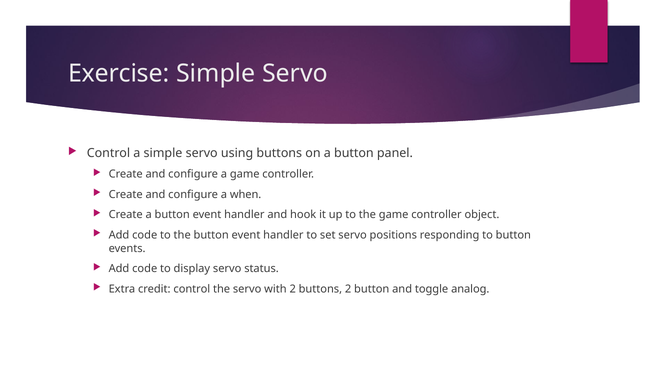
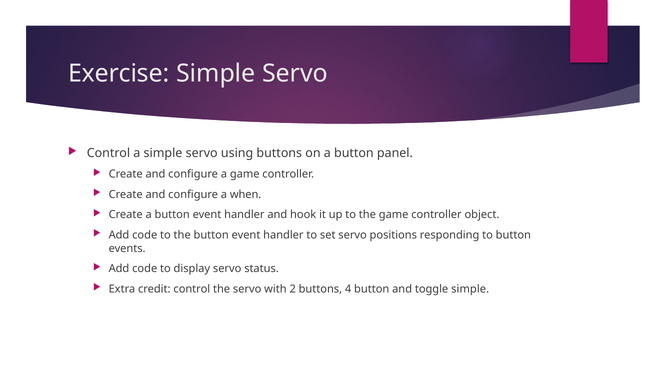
buttons 2: 2 -> 4
toggle analog: analog -> simple
